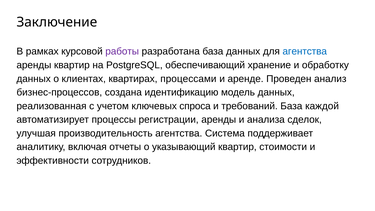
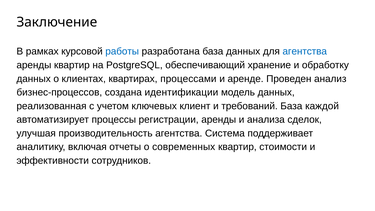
работы colour: purple -> blue
идентификацию: идентификацию -> идентификации
спроса: спроса -> клиент
указывающий: указывающий -> современных
